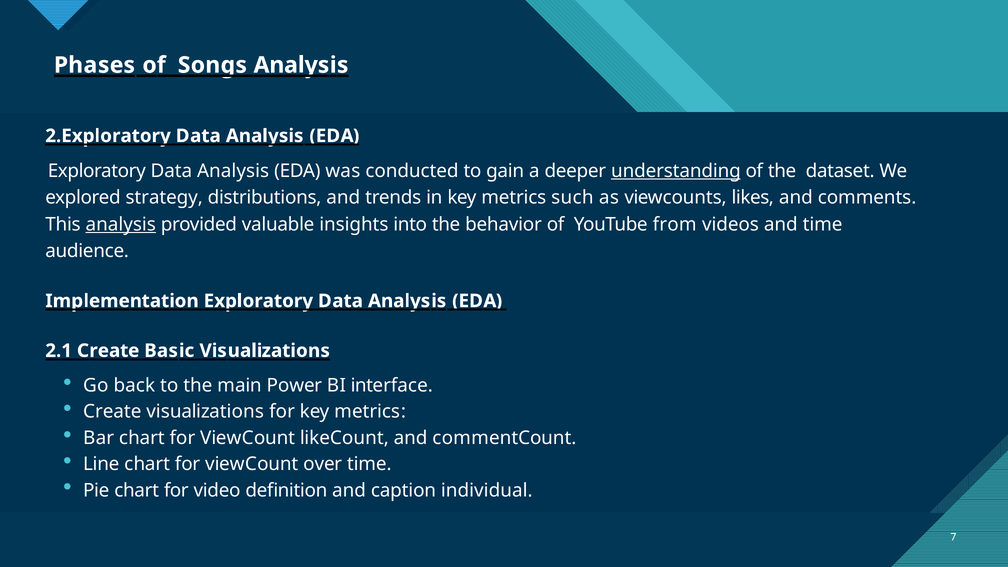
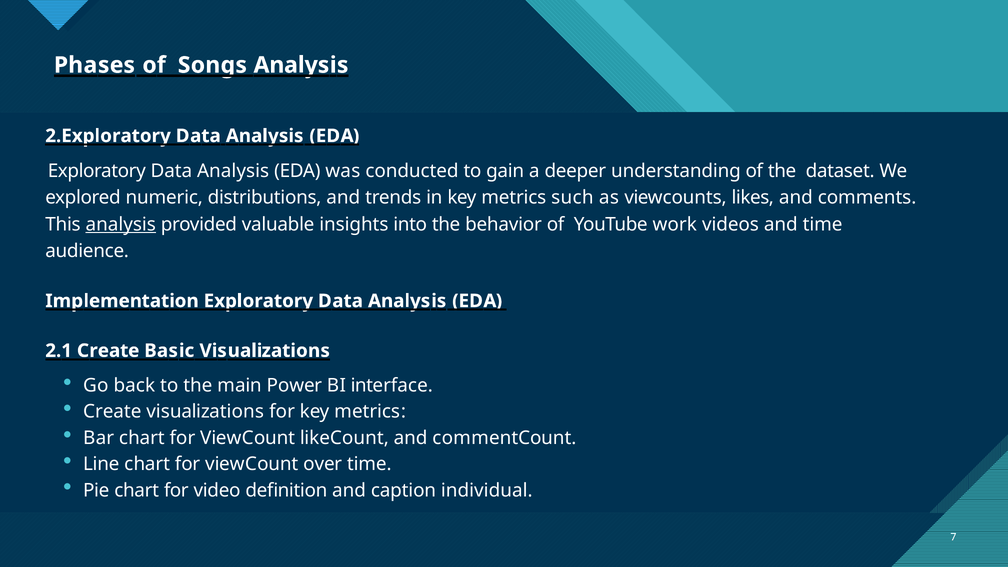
understanding underline: present -> none
strategy: strategy -> numeric
from: from -> work
